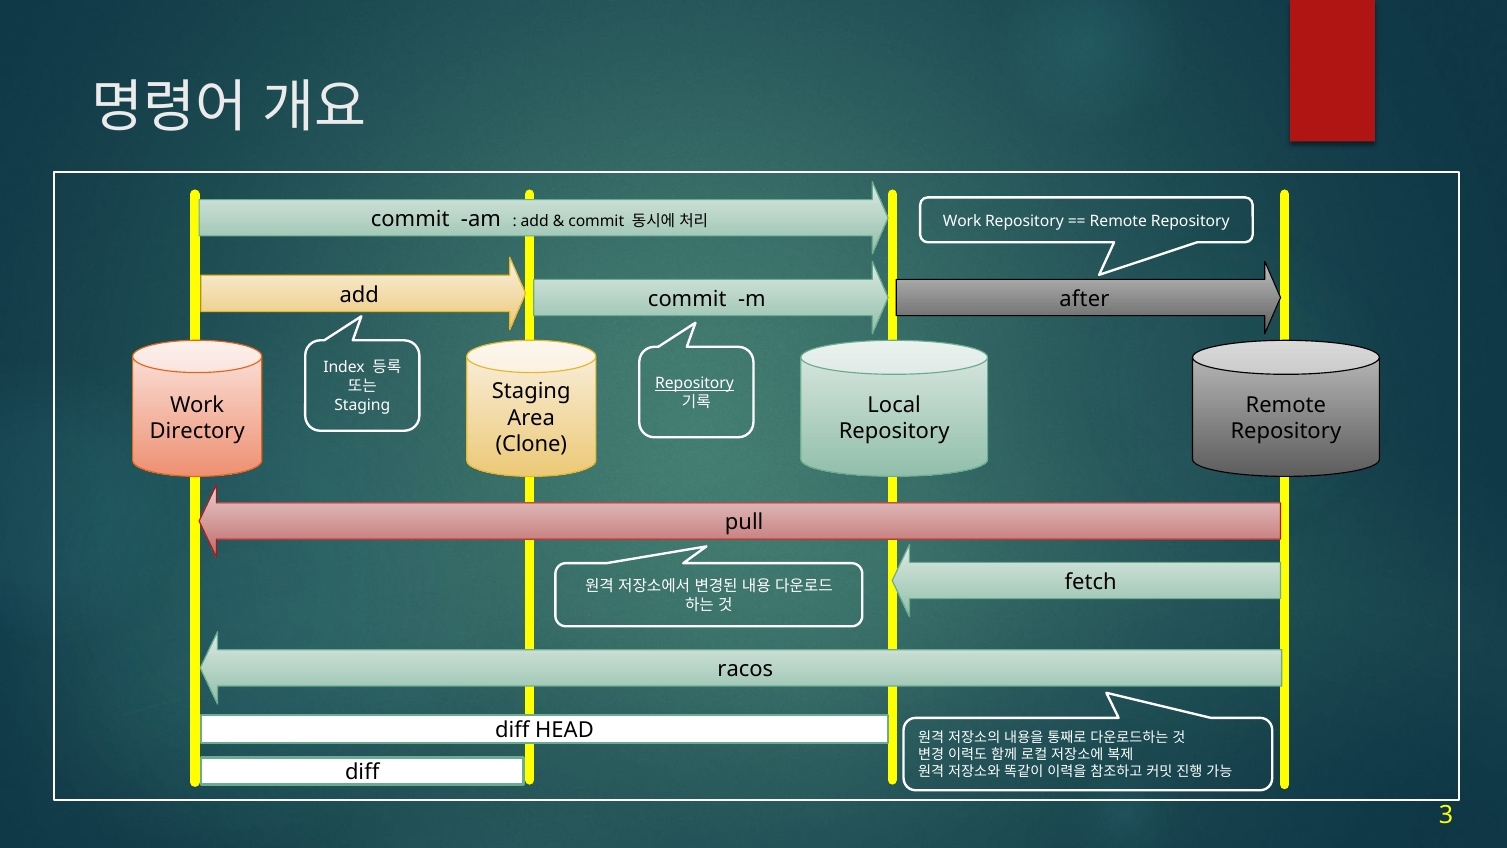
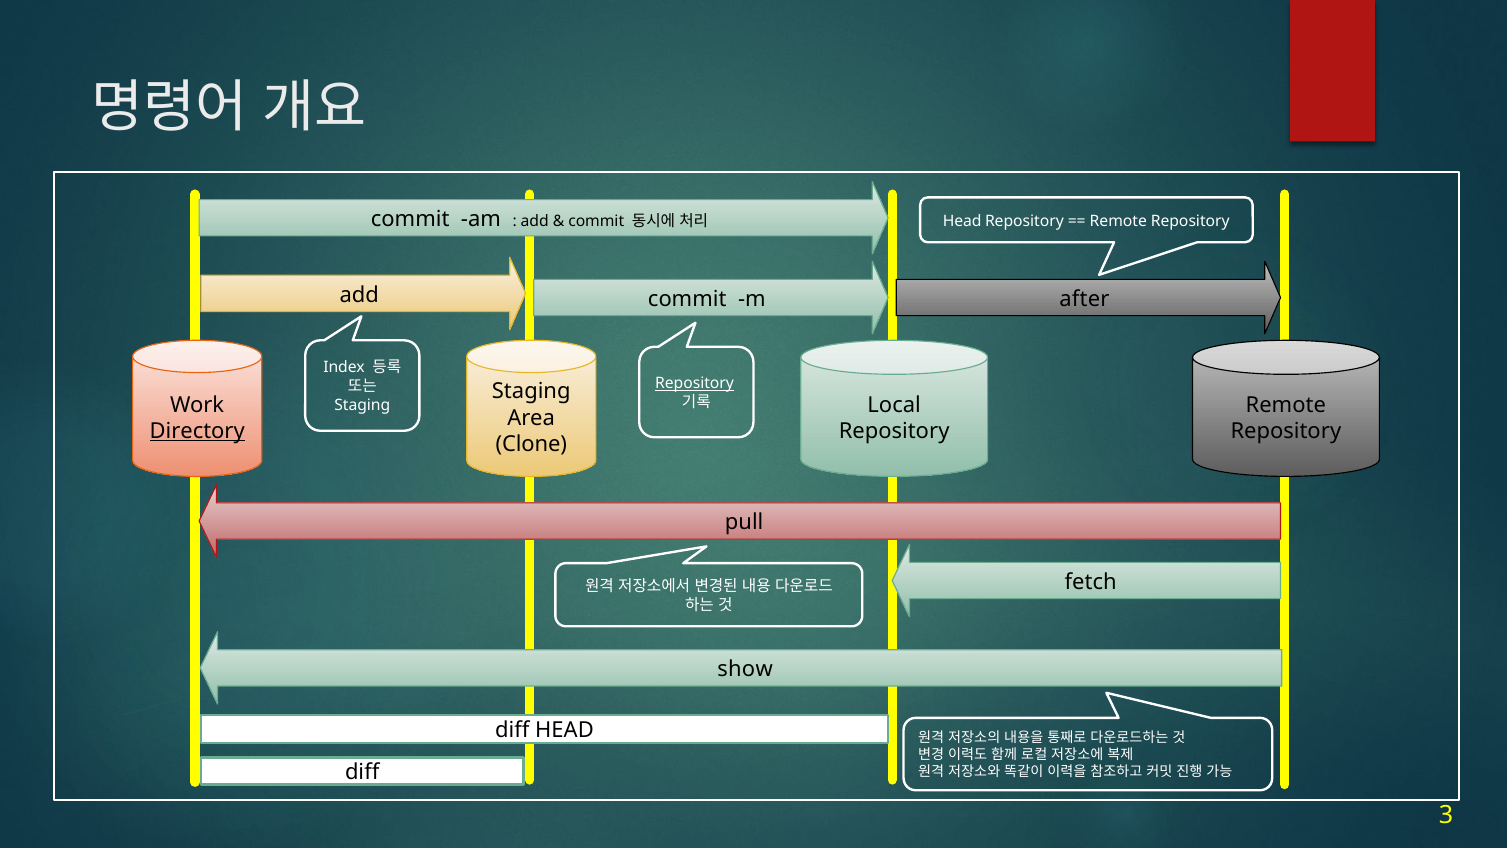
Work at (962, 221): Work -> Head
Directory underline: none -> present
racos: racos -> show
